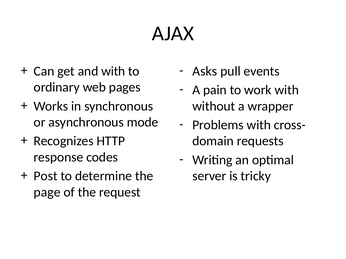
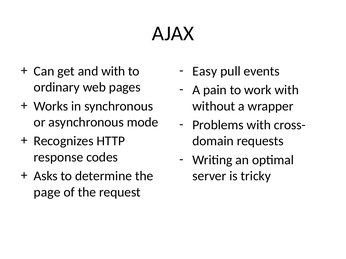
Asks: Asks -> Easy
Post: Post -> Asks
